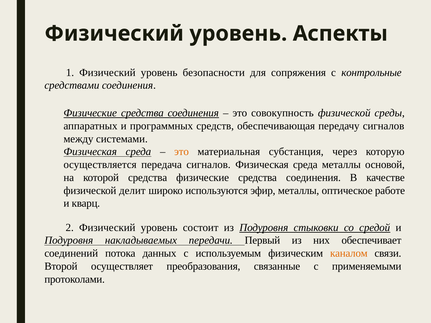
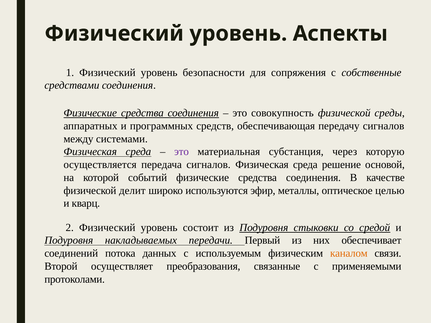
контрольные: контрольные -> собственные
это at (182, 152) colour: orange -> purple
среда металлы: металлы -> решение
которой средства: средства -> событий
работе: работе -> целью
